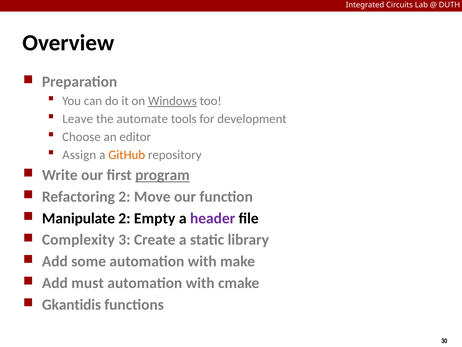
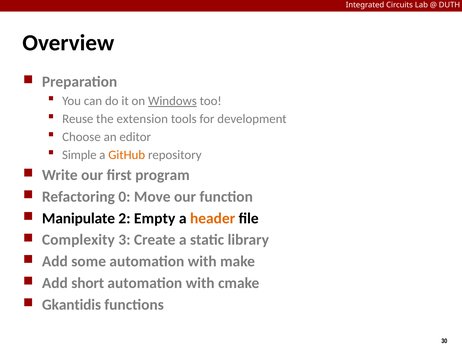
Leave: Leave -> Reuse
automate: automate -> extension
Assign: Assign -> Simple
program underline: present -> none
Refactoring 2: 2 -> 0
header colour: purple -> orange
must: must -> short
